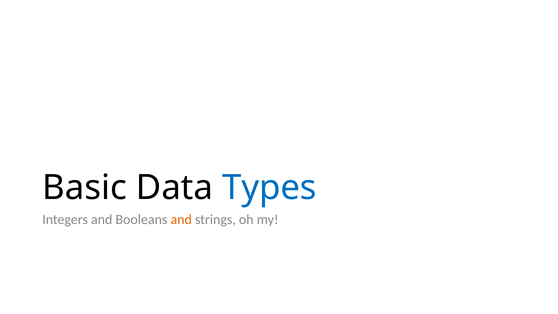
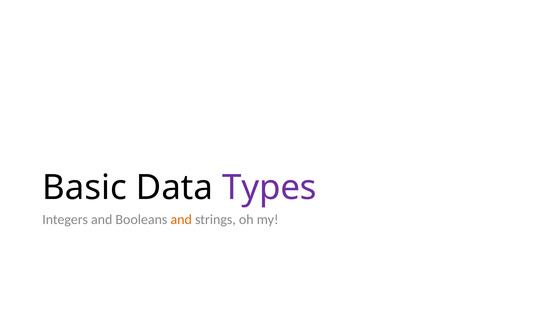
Types colour: blue -> purple
